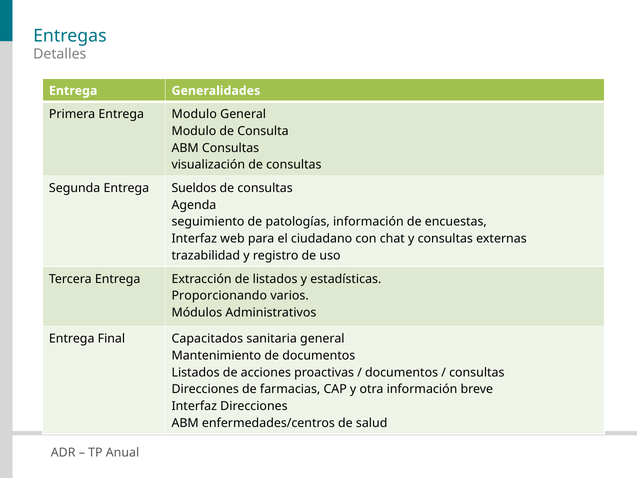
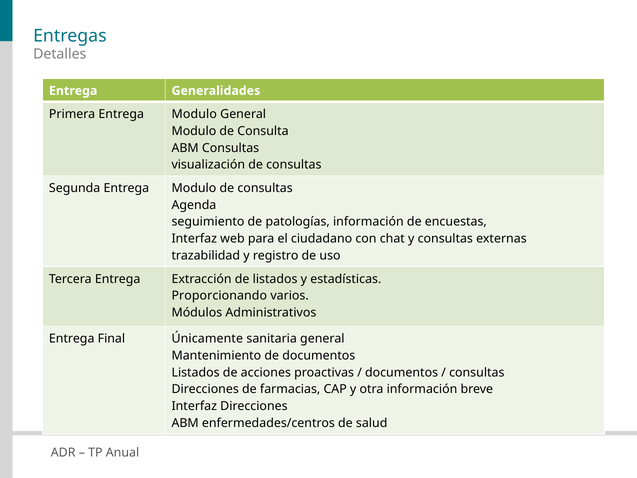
Segunda Entrega Sueldos: Sueldos -> Modulo
Capacitados: Capacitados -> Únicamente
